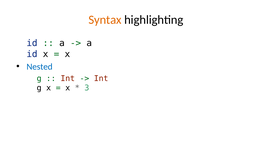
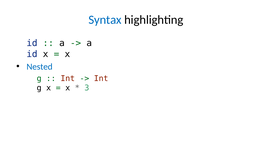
Syntax colour: orange -> blue
